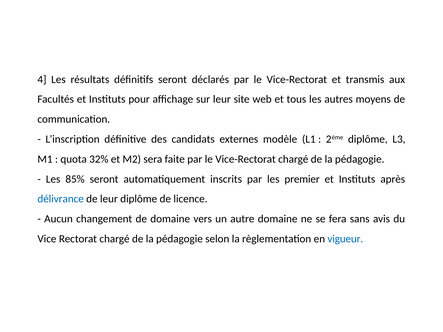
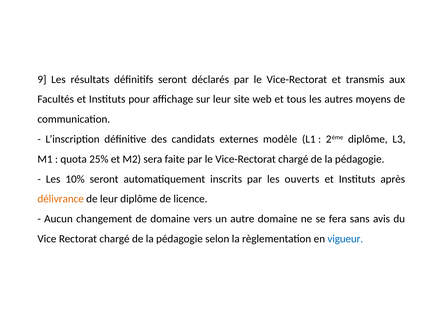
4: 4 -> 9
32%: 32% -> 25%
85%: 85% -> 10%
premier: premier -> ouverts
délivrance colour: blue -> orange
